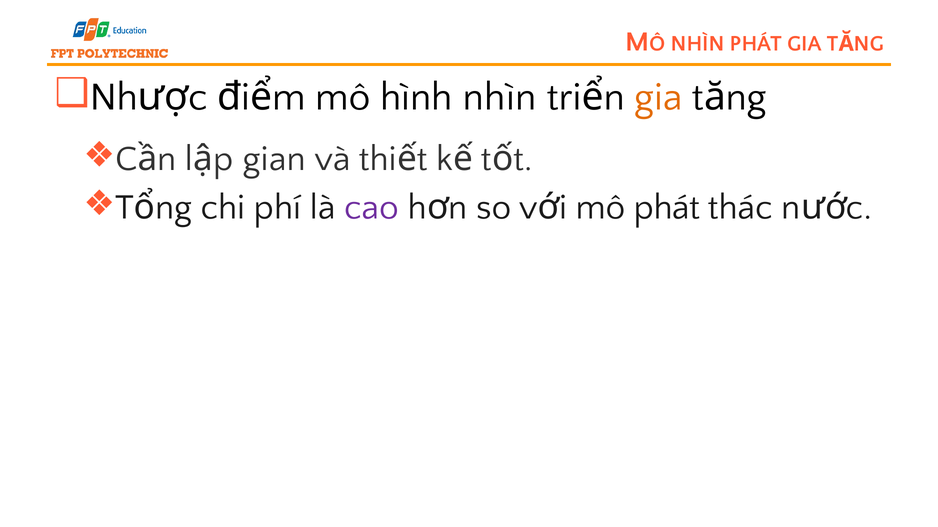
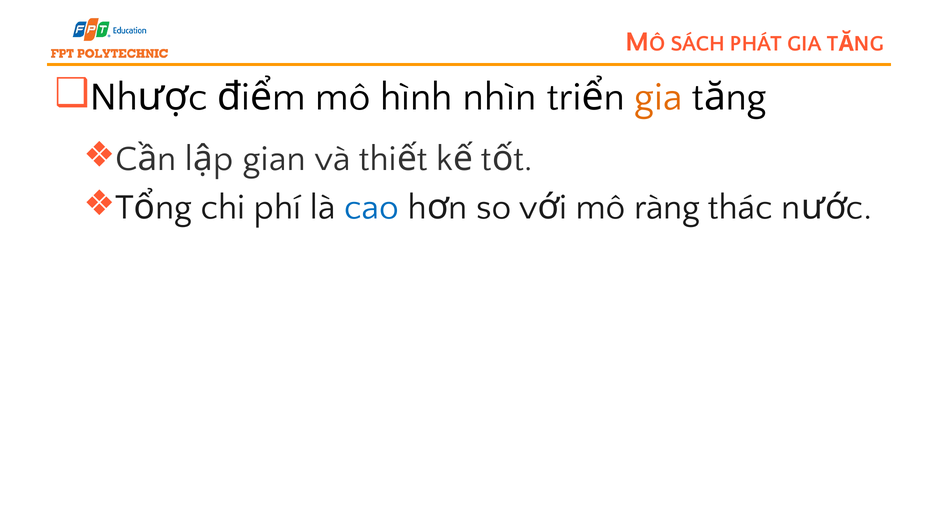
NHÌN at (698, 44): NHÌN -> SÁCH
cao colour: purple -> blue
mô phát: phát -> ràng
